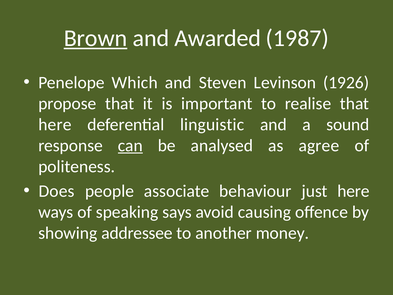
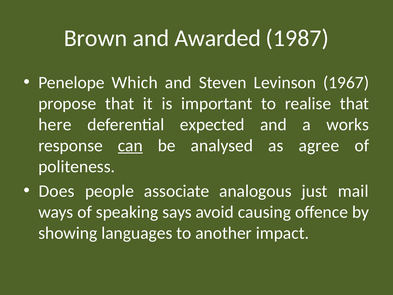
Brown underline: present -> none
1926: 1926 -> 1967
linguistic: linguistic -> expected
sound: sound -> works
behaviour: behaviour -> analogous
just here: here -> mail
addressee: addressee -> languages
money: money -> impact
